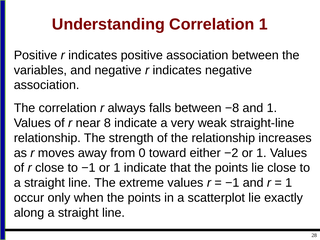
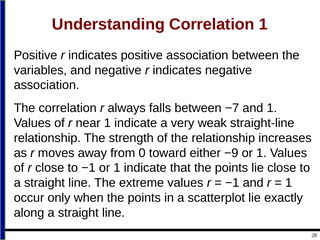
−8: −8 -> −7
near 8: 8 -> 1
−2: −2 -> −9
